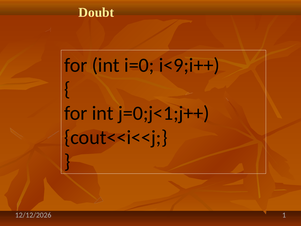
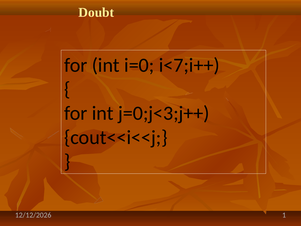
i<9;i++: i<9;i++ -> i<7;i++
j=0;j<1;j++: j=0;j<1;j++ -> j=0;j<3;j++
